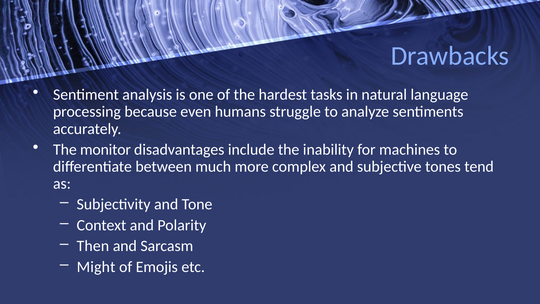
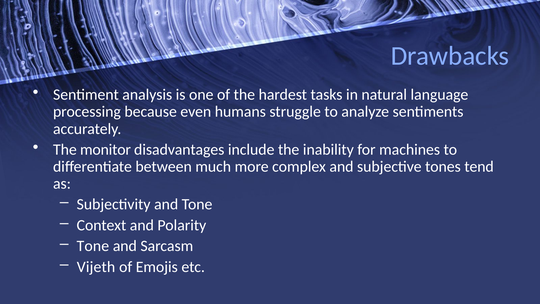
Then at (93, 246): Then -> Tone
Might: Might -> Vijeth
